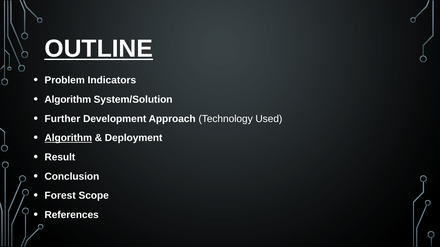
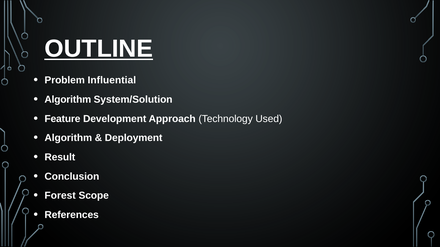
Indicators: Indicators -> Influential
Further: Further -> Feature
Algorithm at (68, 138) underline: present -> none
